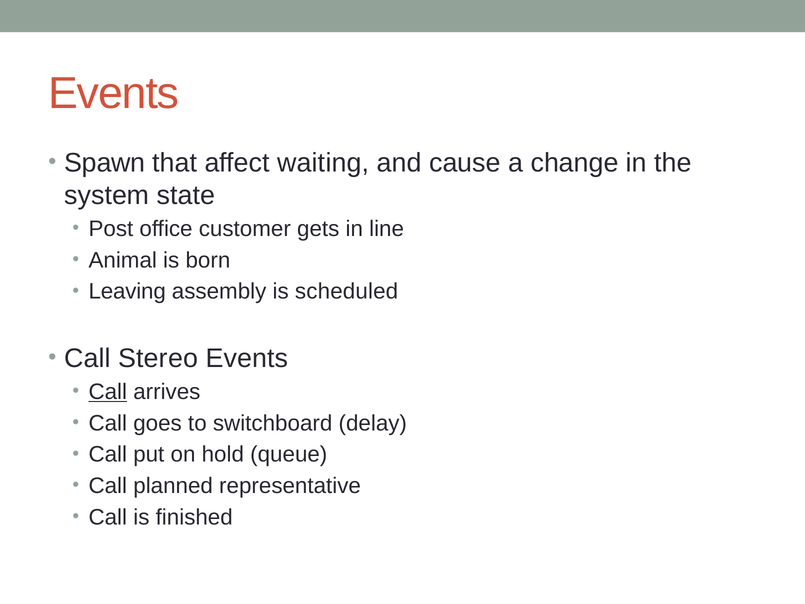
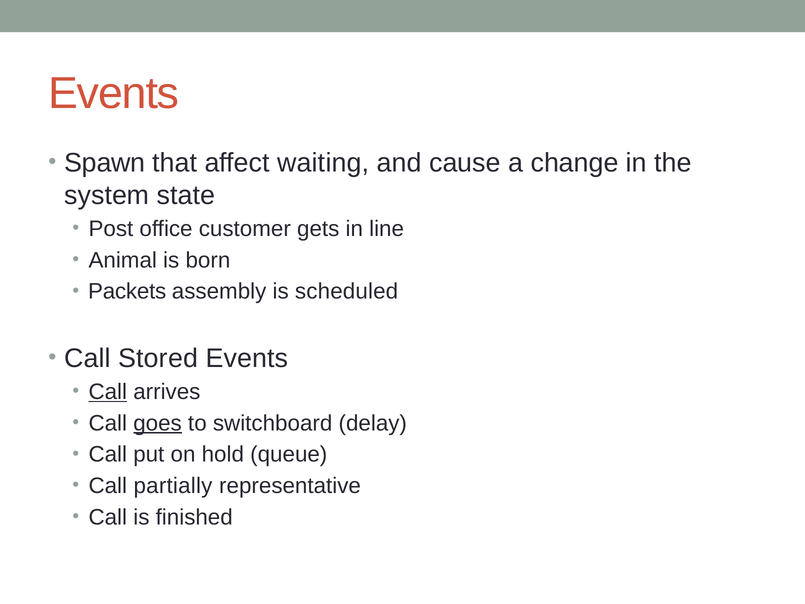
Leaving: Leaving -> Packets
Stereo: Stereo -> Stored
goes underline: none -> present
planned: planned -> partially
